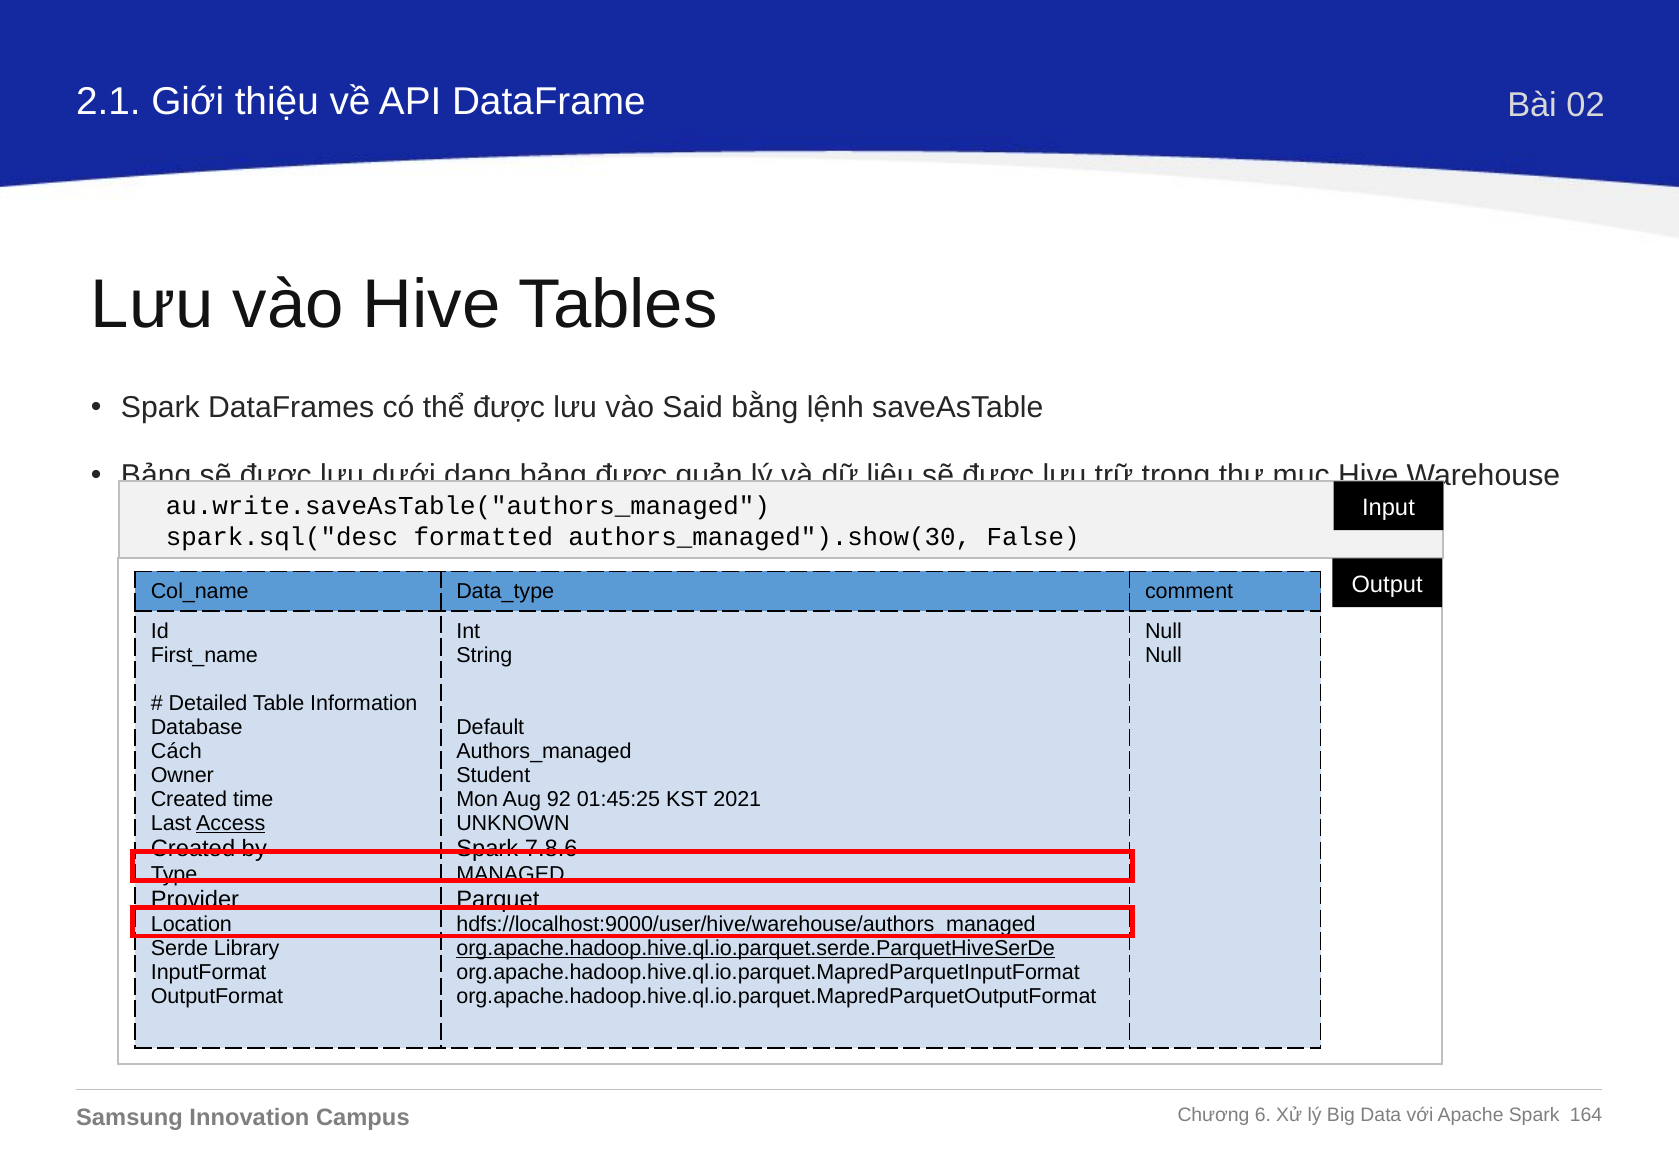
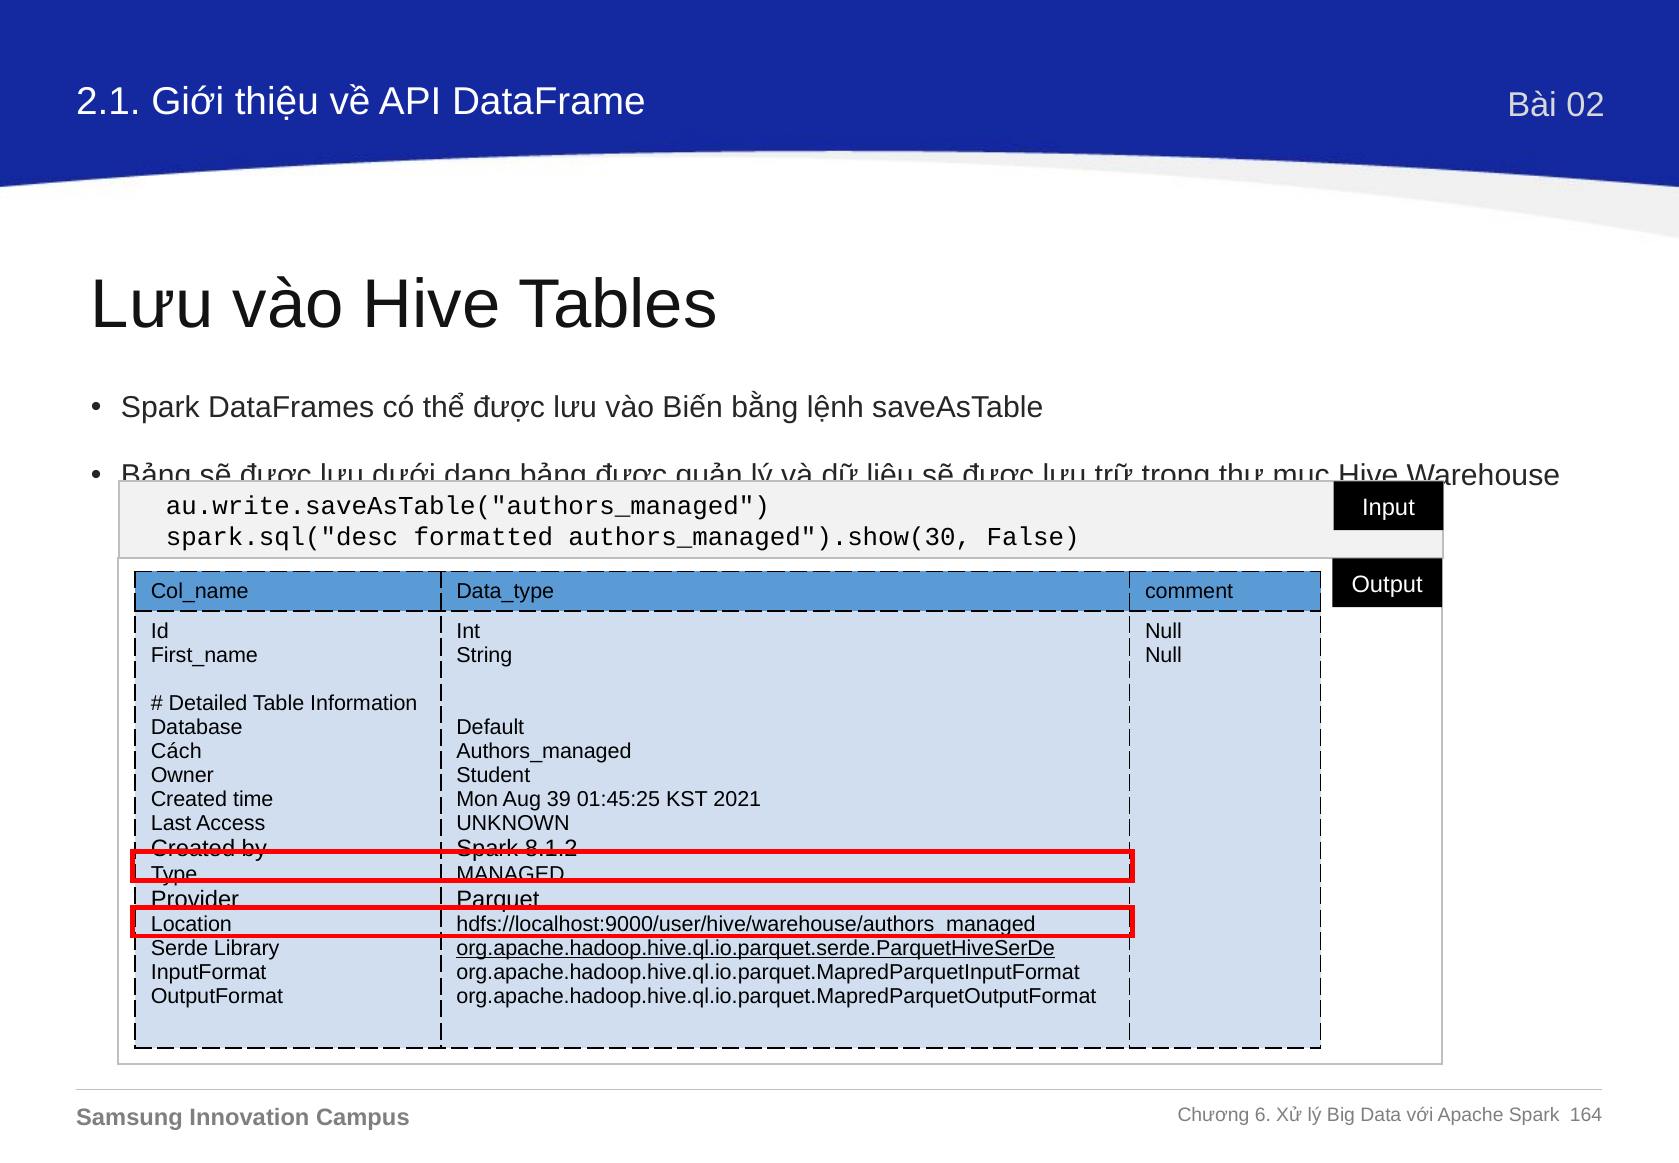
Said: Said -> Biến
92: 92 -> 39
Access underline: present -> none
7.8.6: 7.8.6 -> 8.1.2
